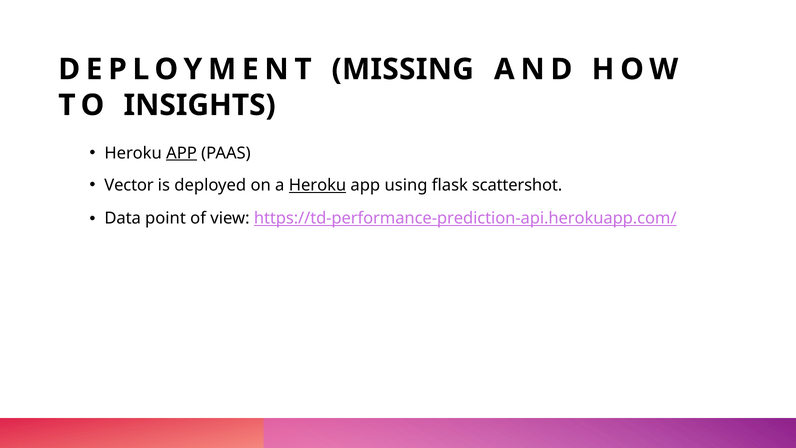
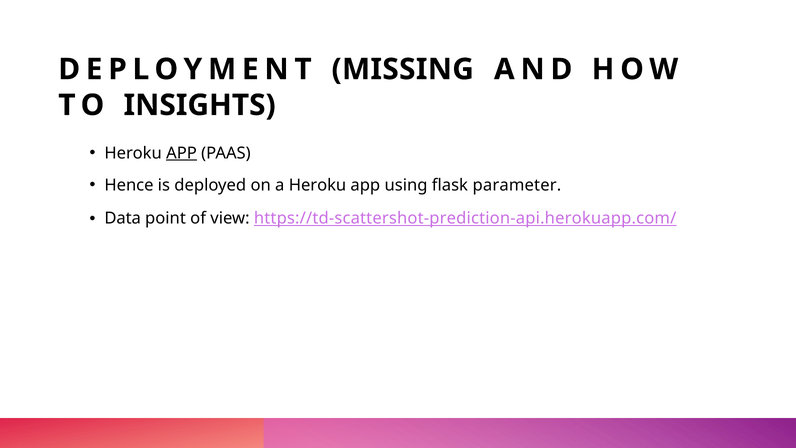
Vector: Vector -> Hence
Heroku at (317, 185) underline: present -> none
scattershot: scattershot -> parameter
https://td-performance-prediction-api.herokuapp.com/: https://td-performance-prediction-api.herokuapp.com/ -> https://td-scattershot-prediction-api.herokuapp.com/
